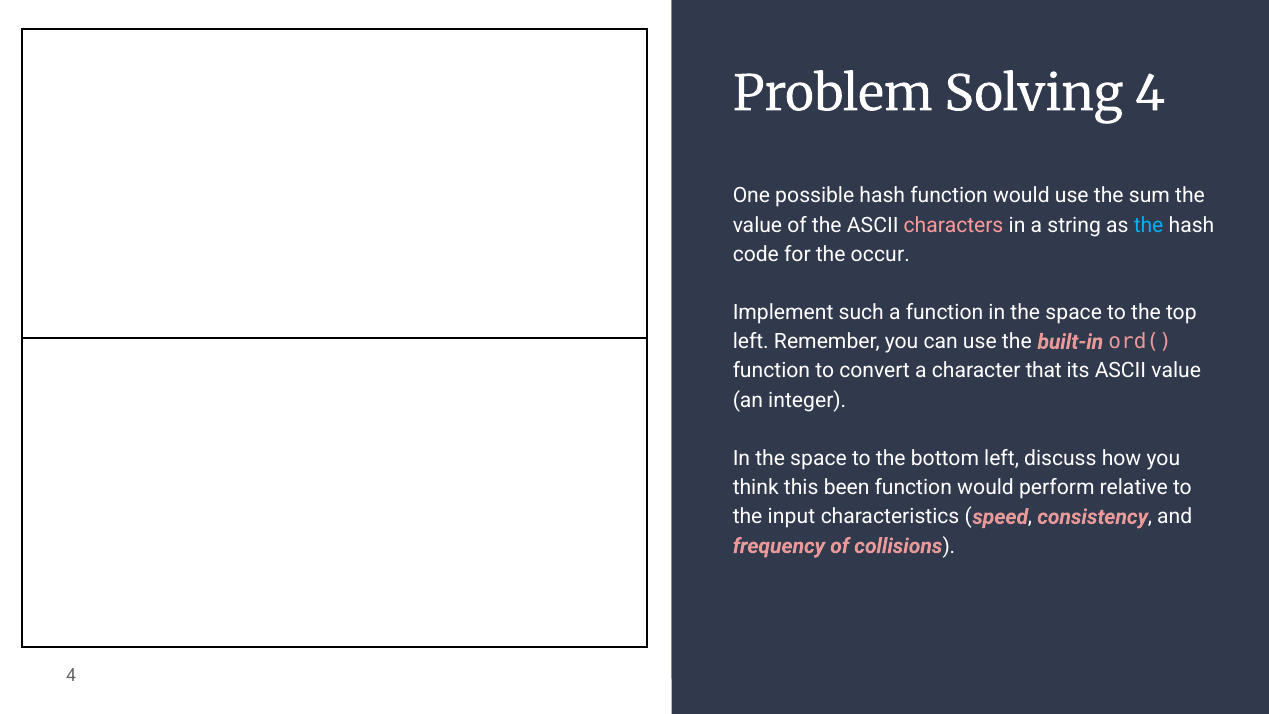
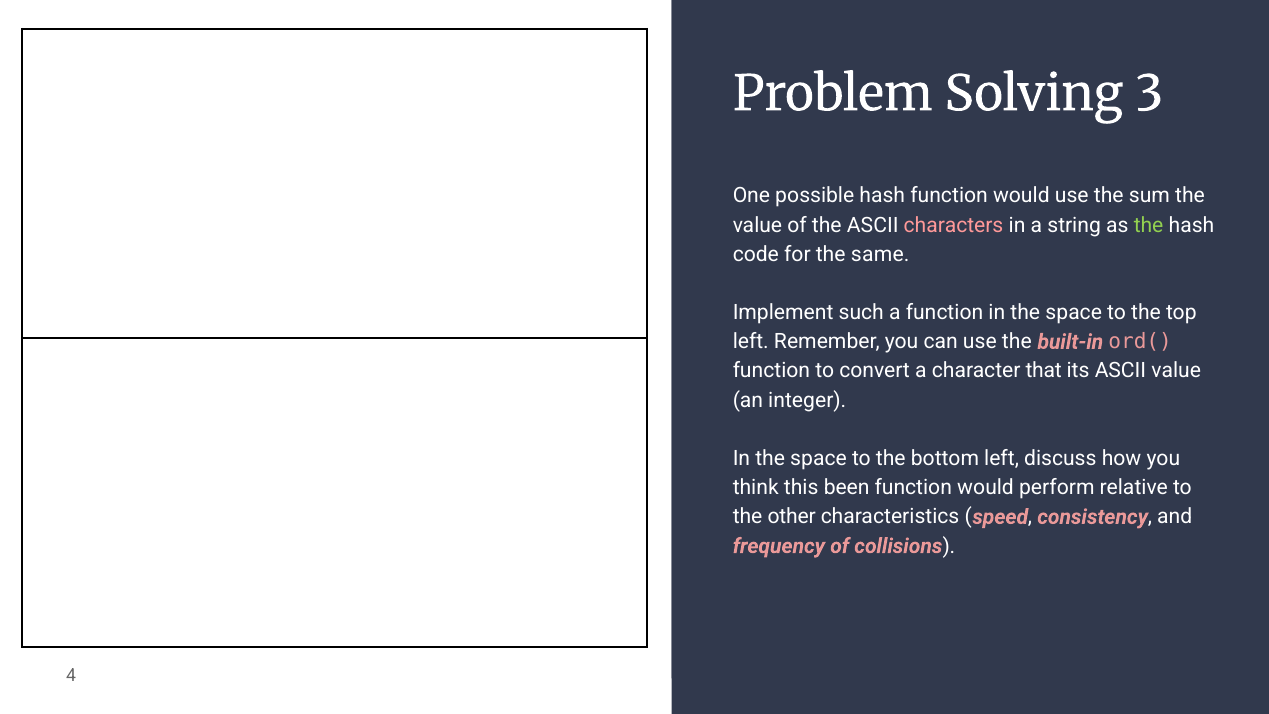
Solving 4: 4 -> 3
the at (1149, 225) colour: light blue -> light green
occur: occur -> same
input: input -> other
